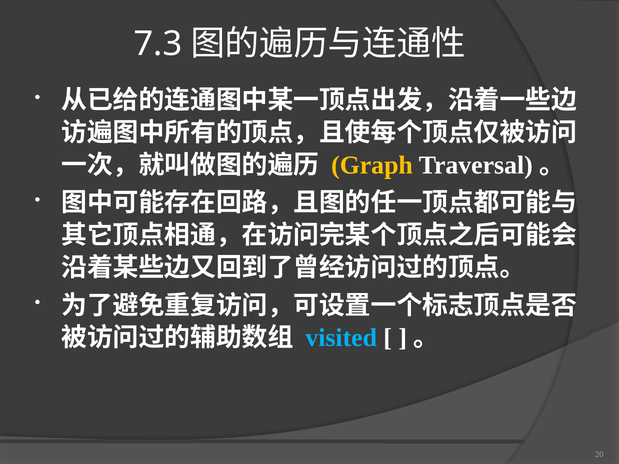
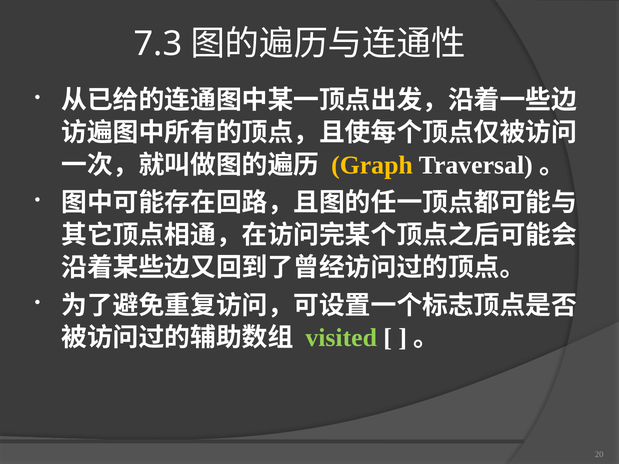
visited colour: light blue -> light green
